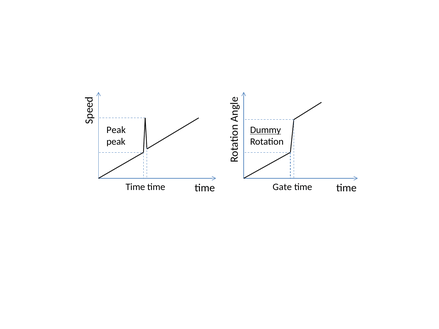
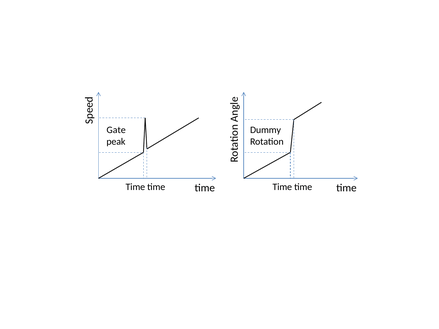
Peak at (116, 130): Peak -> Gate
Dummy underline: present -> none
Gate at (282, 187): Gate -> Time
